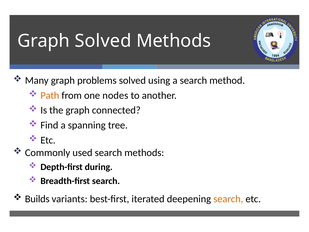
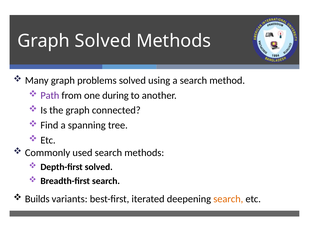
Path colour: orange -> purple
nodes: nodes -> during
Depth-first during: during -> solved
